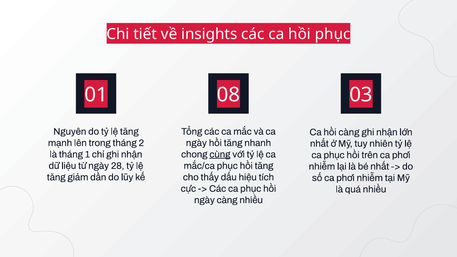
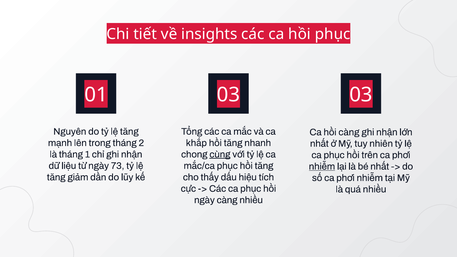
01 08: 08 -> 03
ngày at (196, 143): ngày -> khắp
28: 28 -> 73
nhiễm at (322, 166) underline: none -> present
